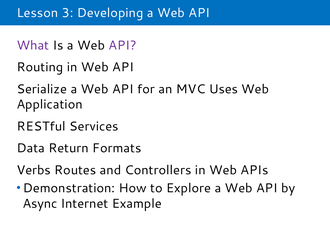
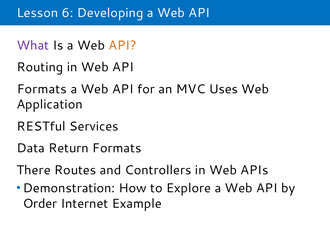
3: 3 -> 6
API at (123, 45) colour: purple -> orange
Serialize at (42, 89): Serialize -> Formats
Verbs: Verbs -> There
Async: Async -> Order
